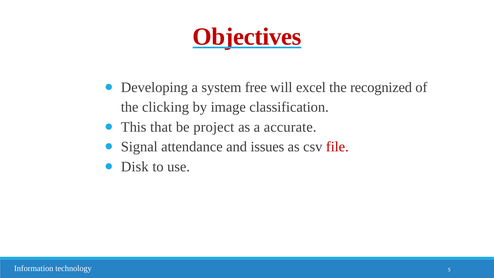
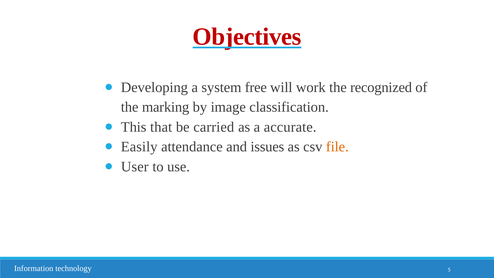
excel: excel -> work
clicking: clicking -> marking
project: project -> carried
Signal: Signal -> Easily
file colour: red -> orange
Disk: Disk -> User
